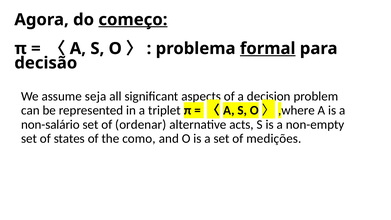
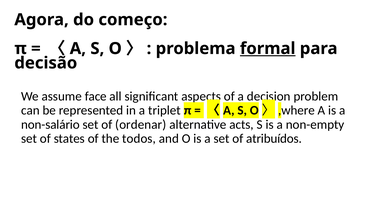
começo underline: present -> none
seja: seja -> face
como: como -> todos
medições: medições -> atribuídos
